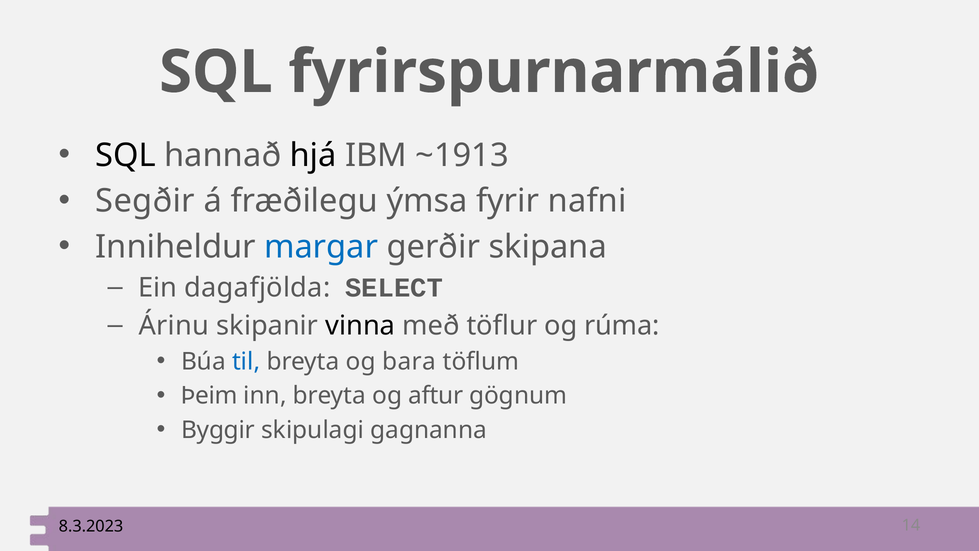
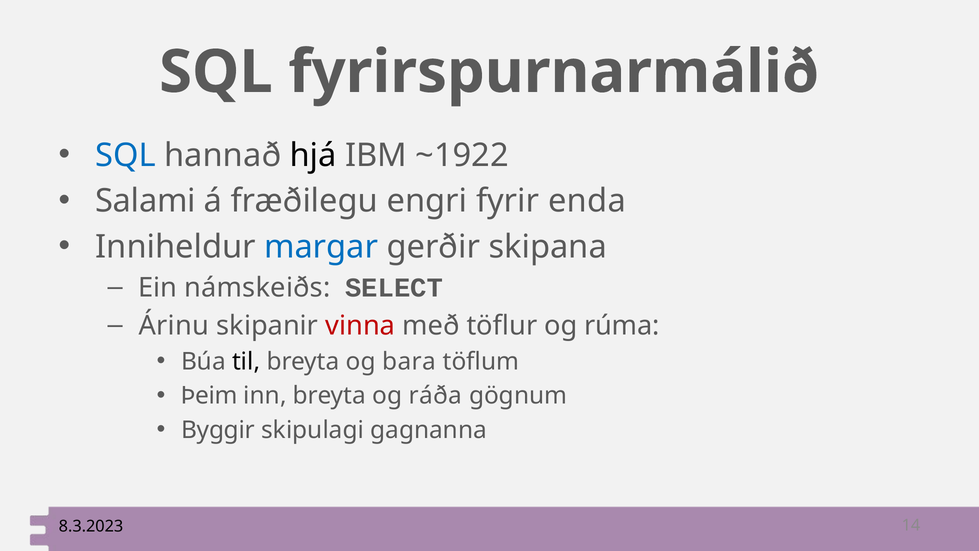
SQL at (126, 155) colour: black -> blue
~1913: ~1913 -> ~1922
Segðir: Segðir -> Salami
ýmsa: ýmsa -> engri
nafni: nafni -> enda
dagafjölda: dagafjölda -> námskeiðs
vinna colour: black -> red
til colour: blue -> black
aftur: aftur -> ráða
